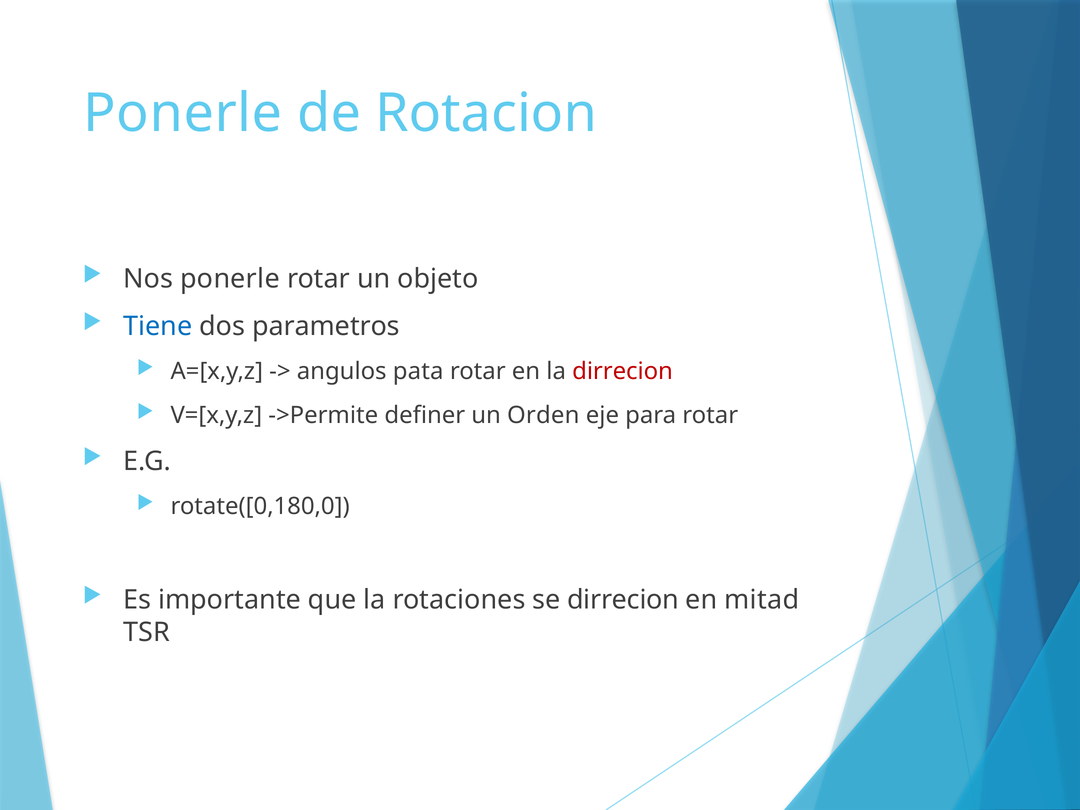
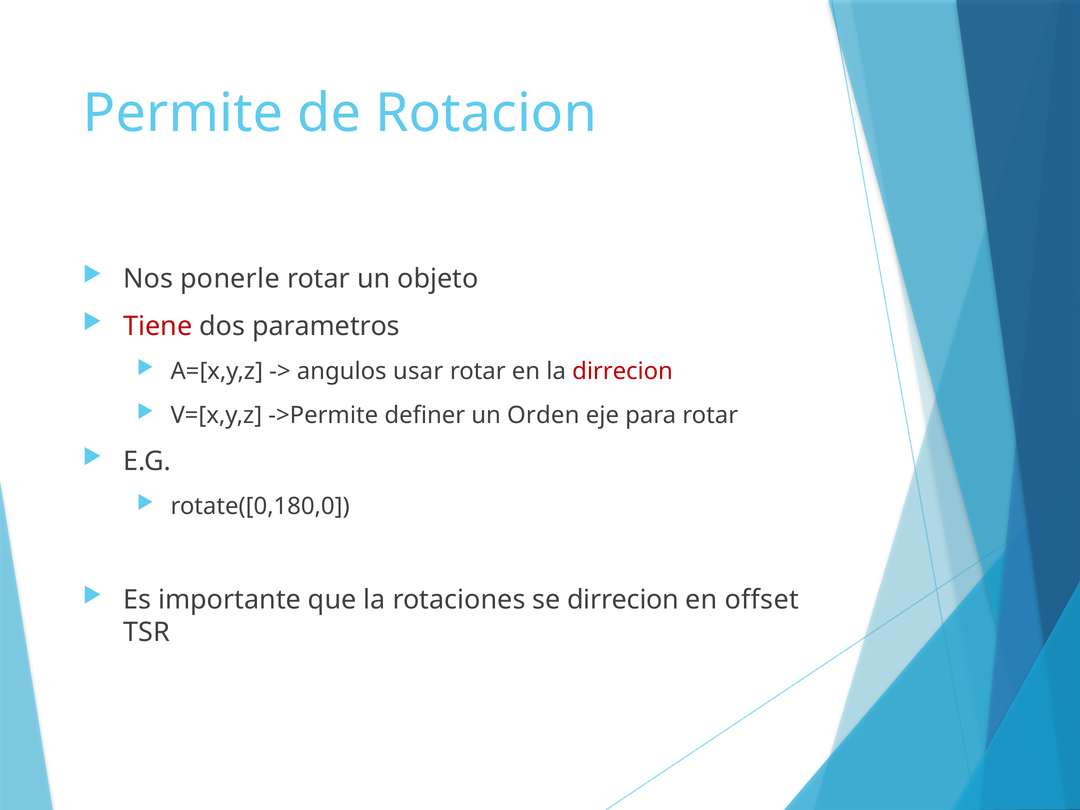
Ponerle at (183, 114): Ponerle -> Permite
Tiene colour: blue -> red
pata: pata -> usar
mitad: mitad -> offset
